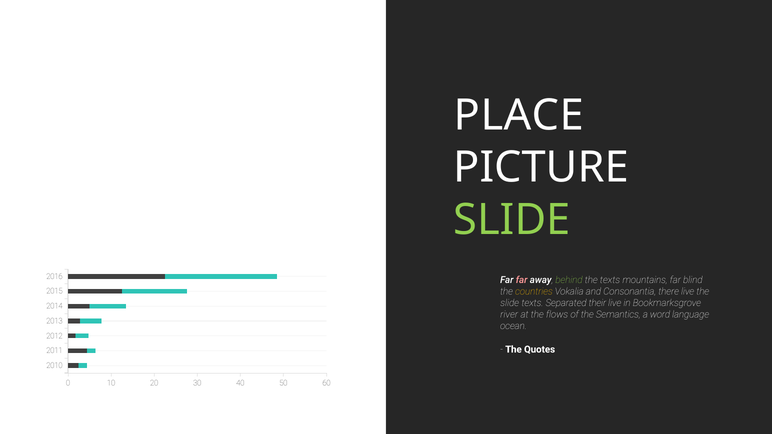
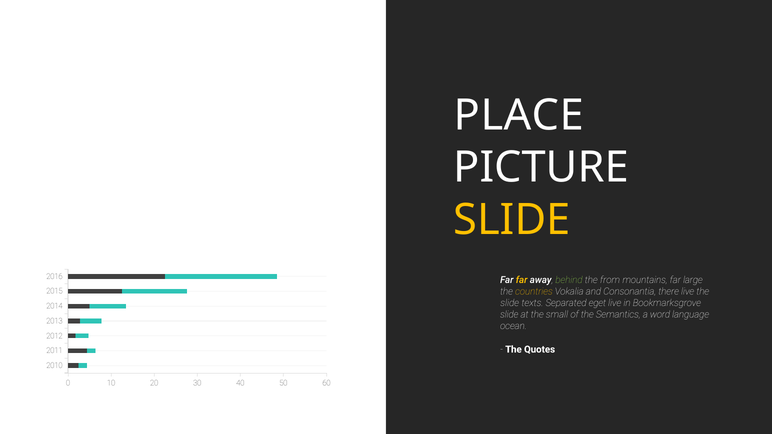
SLIDE at (512, 220) colour: light green -> yellow
far at (522, 280) colour: pink -> yellow
the texts: texts -> from
blind: blind -> large
their: their -> eget
river at (509, 315): river -> slide
flows: flows -> small
